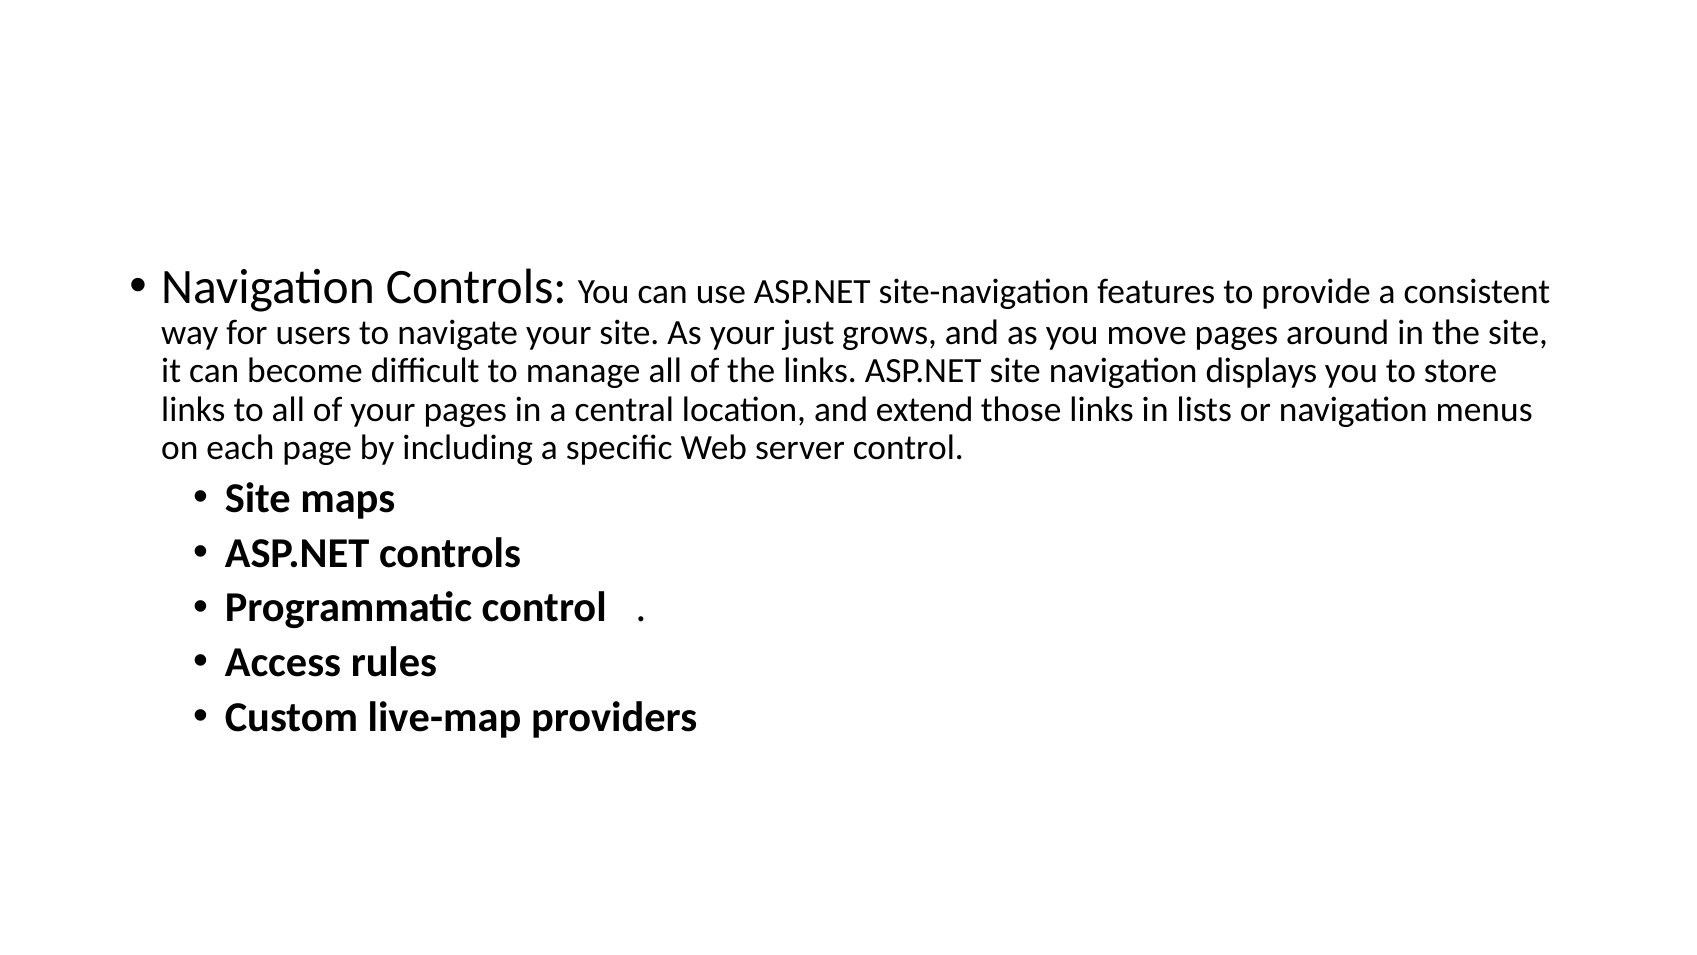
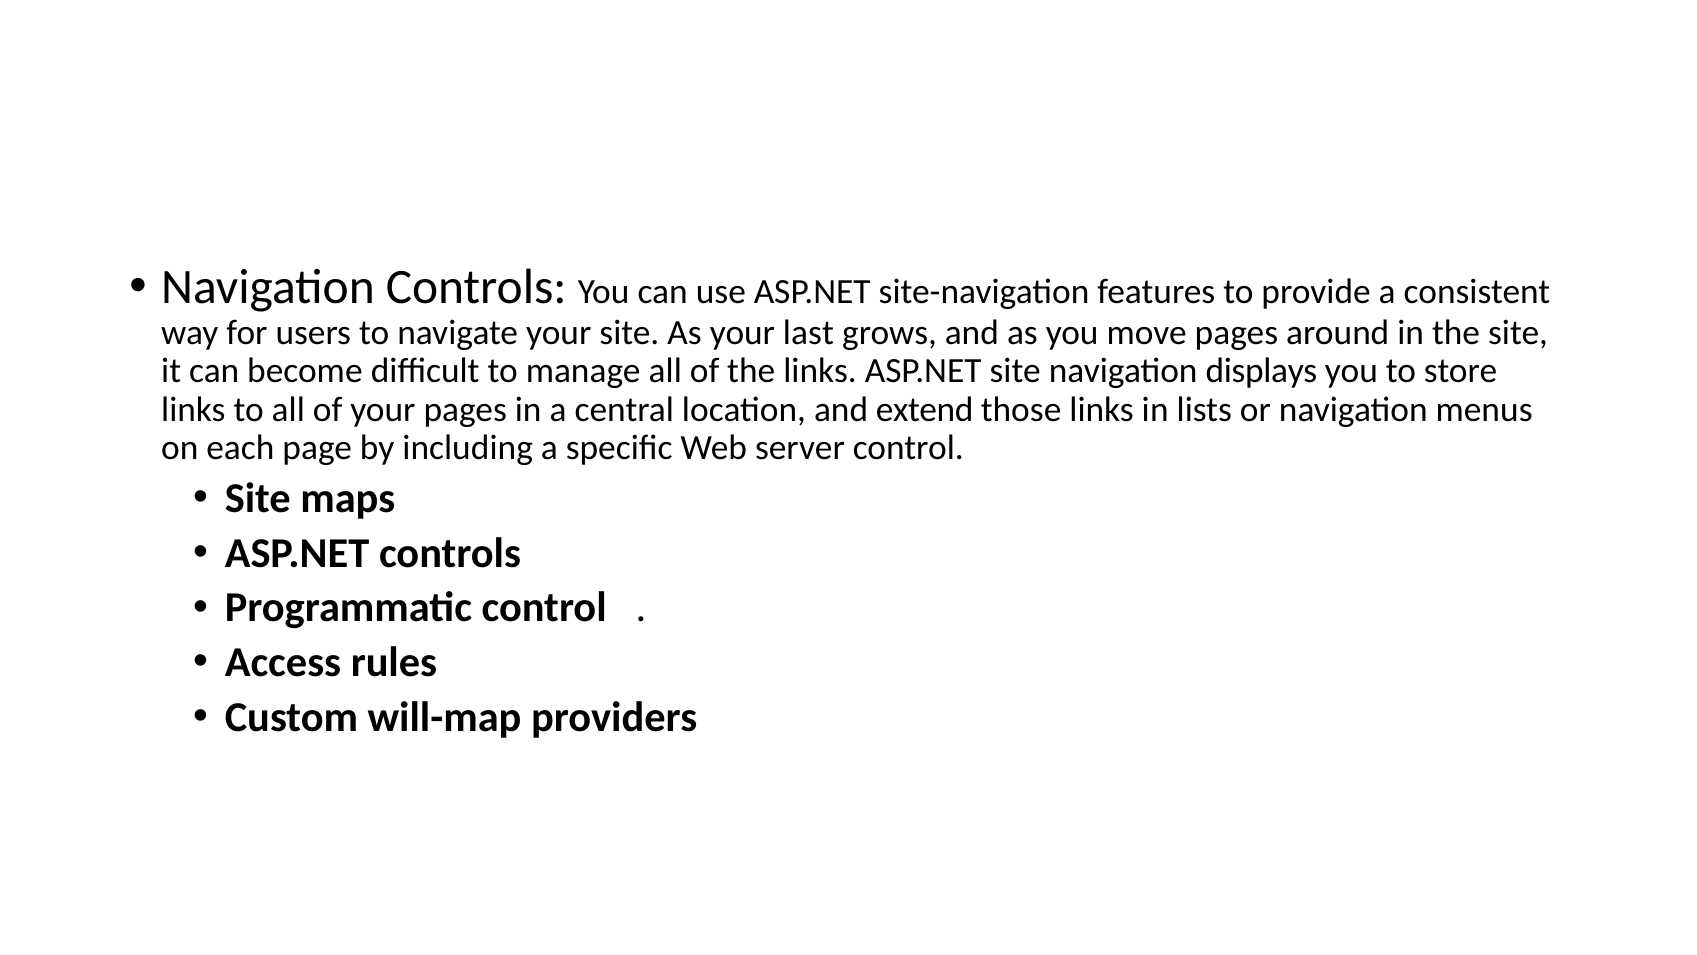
just: just -> last
live-map: live-map -> will-map
